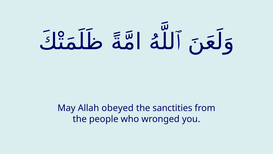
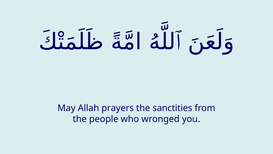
obeyed: obeyed -> prayers
